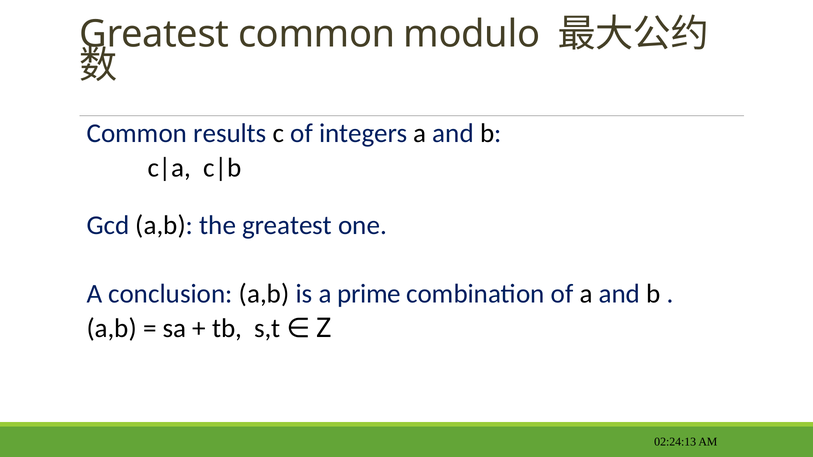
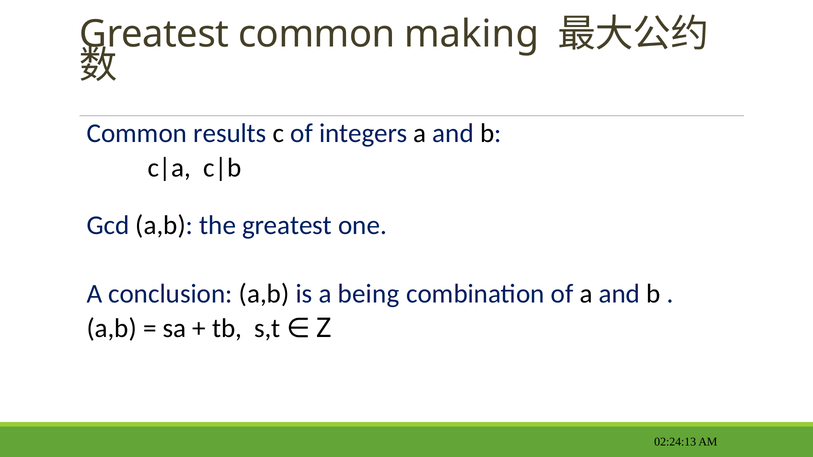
modulo: modulo -> making
prime: prime -> being
